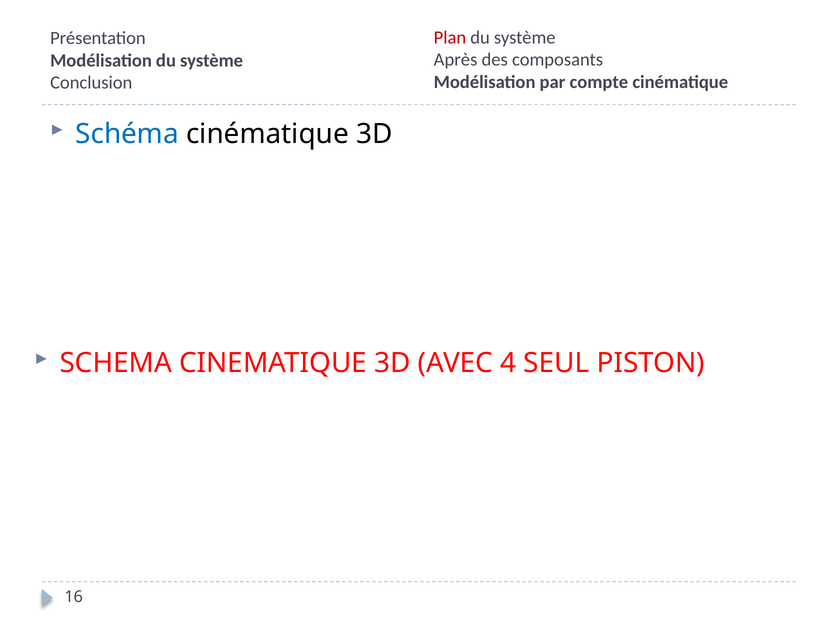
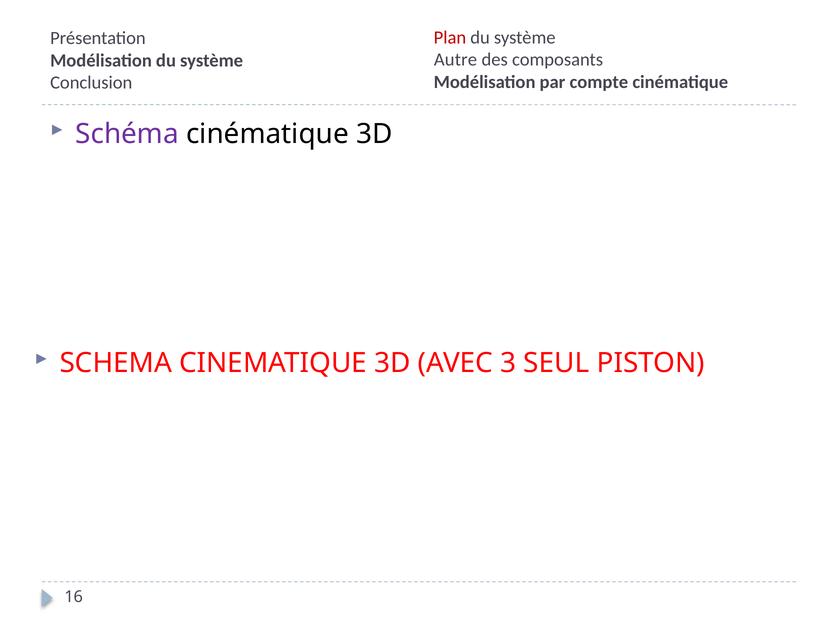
Après: Après -> Autre
Schéma colour: blue -> purple
4: 4 -> 3
